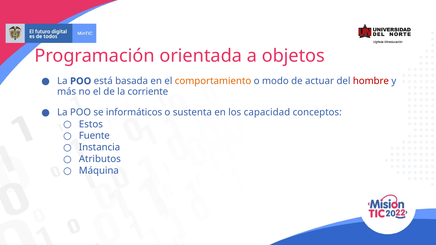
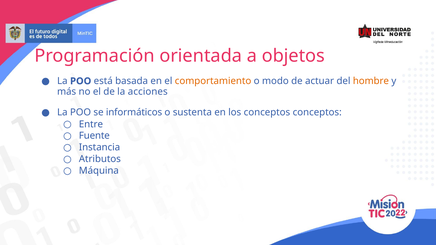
hombre colour: red -> orange
corriente: corriente -> acciones
los capacidad: capacidad -> conceptos
Estos: Estos -> Entre
